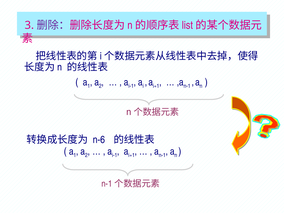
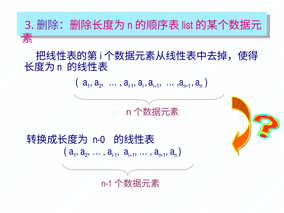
n-6: n-6 -> n-0
